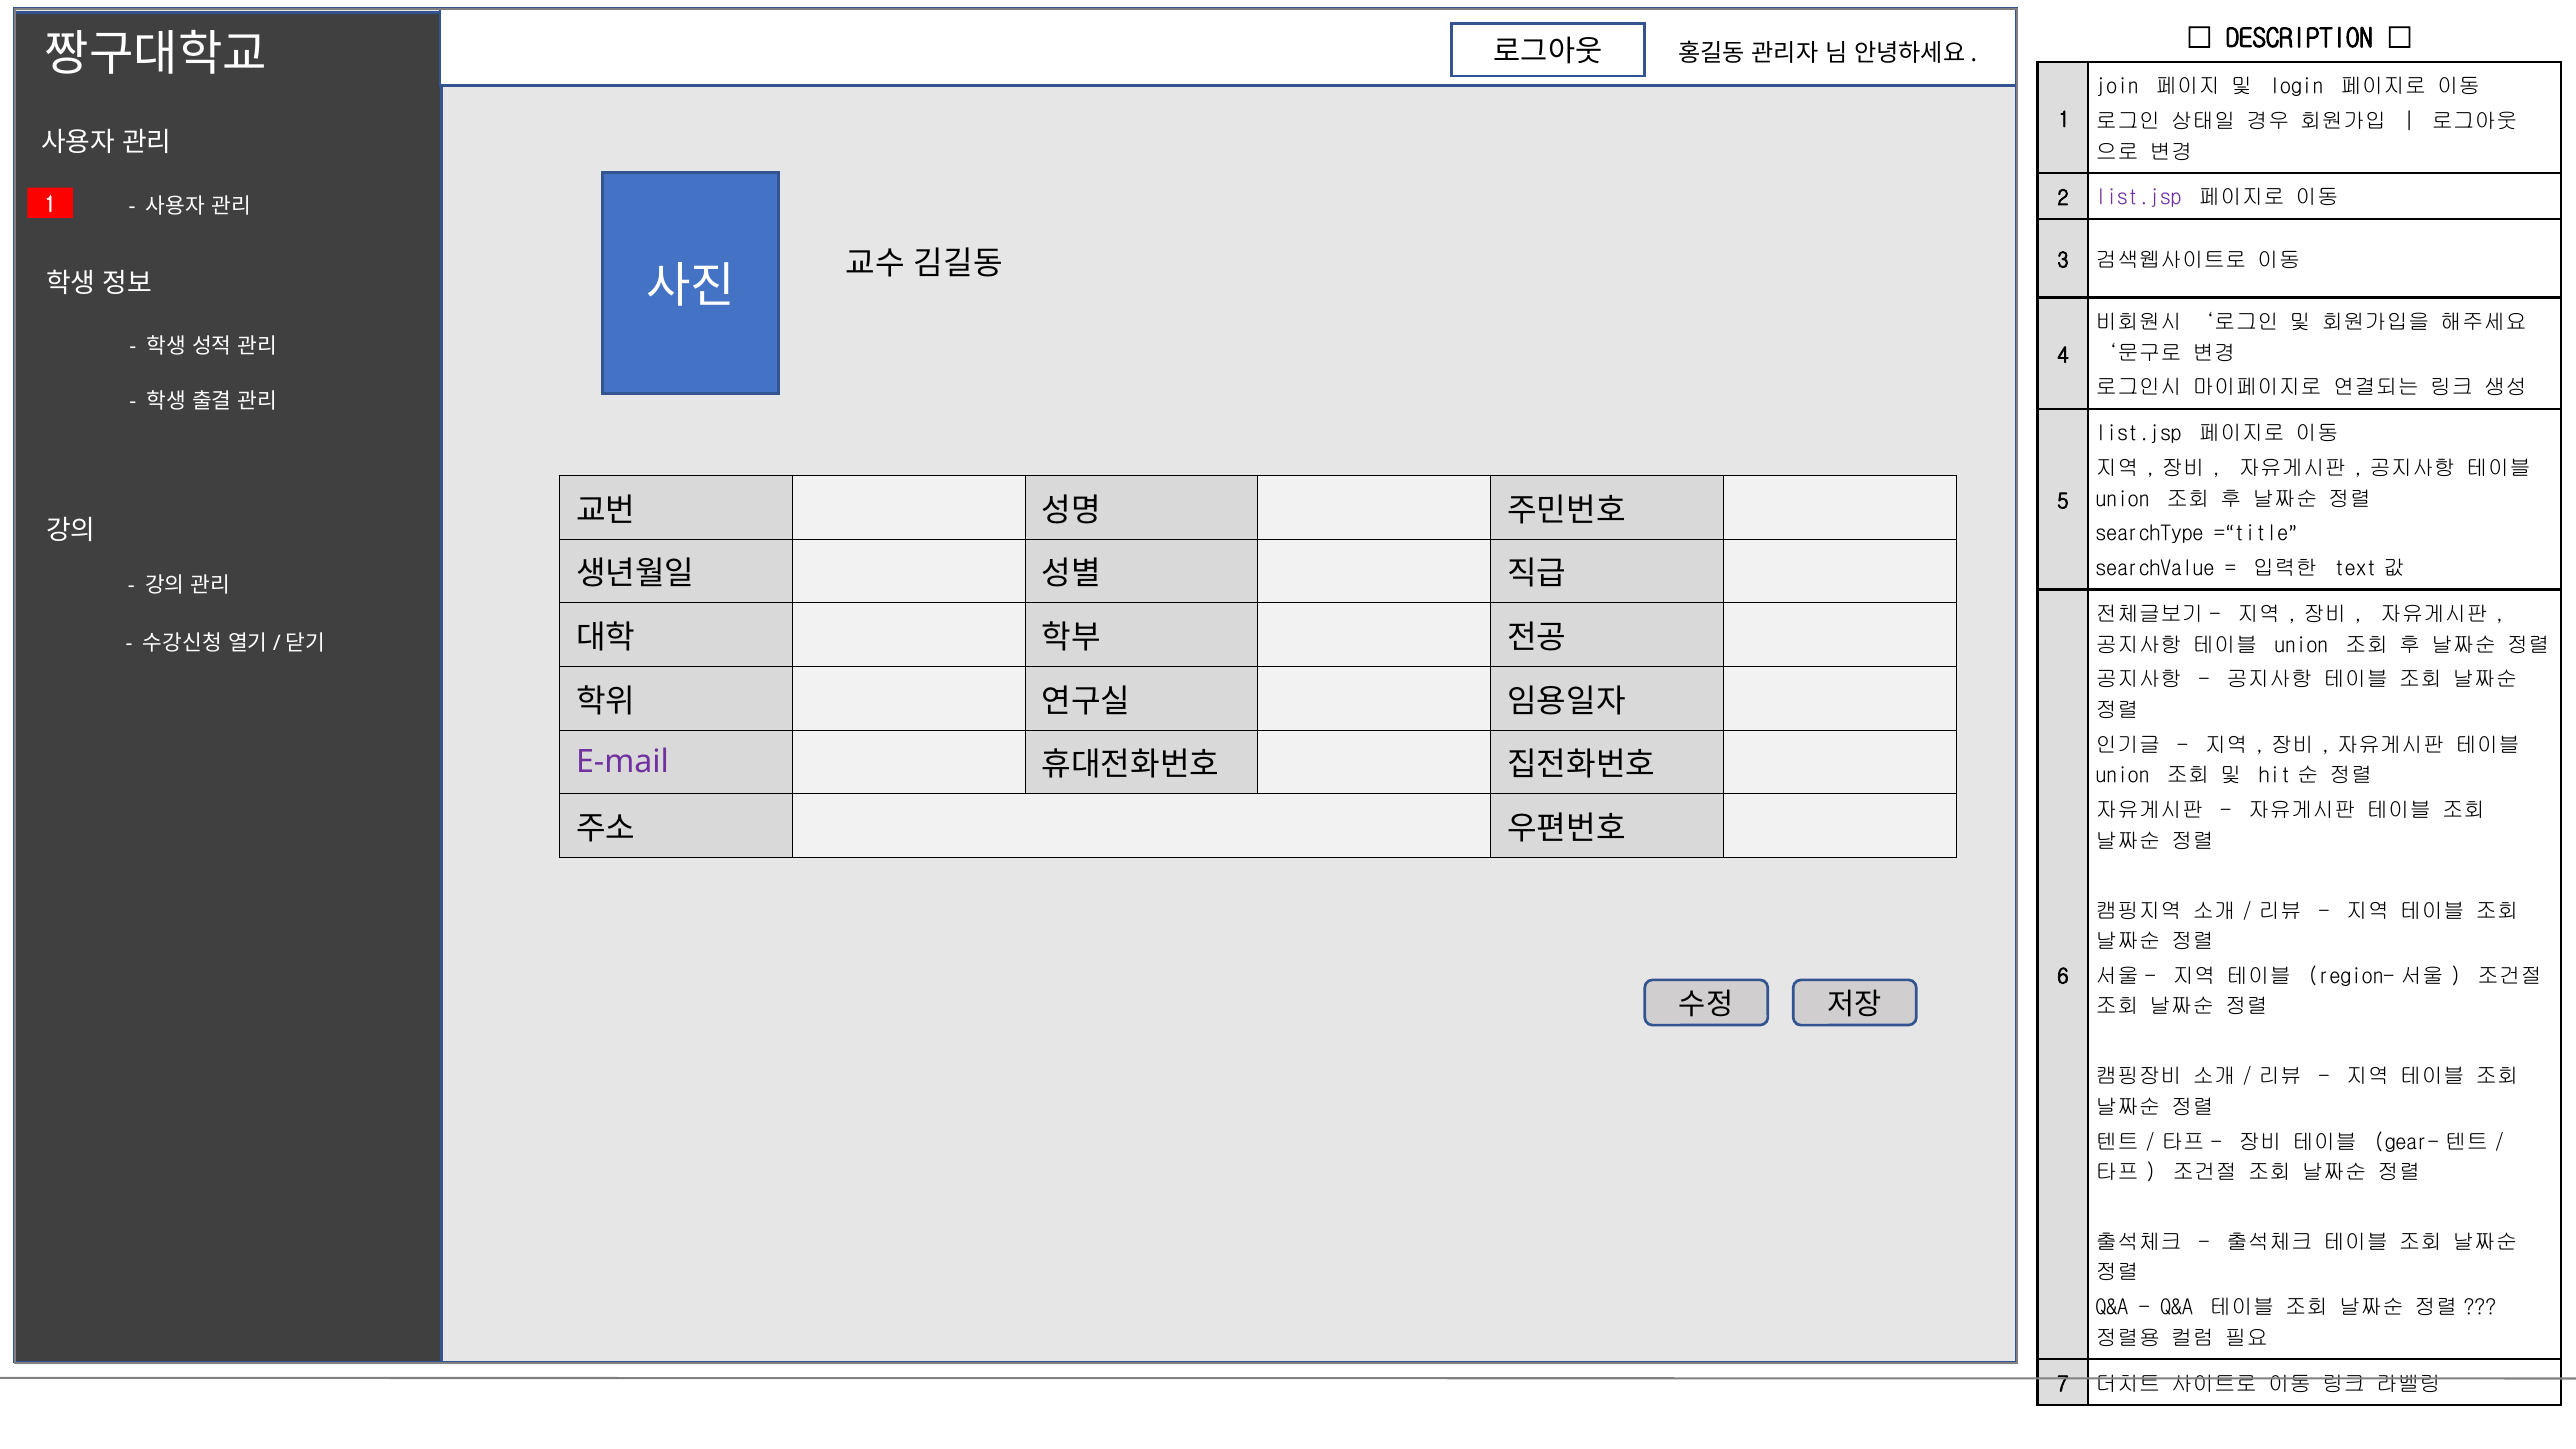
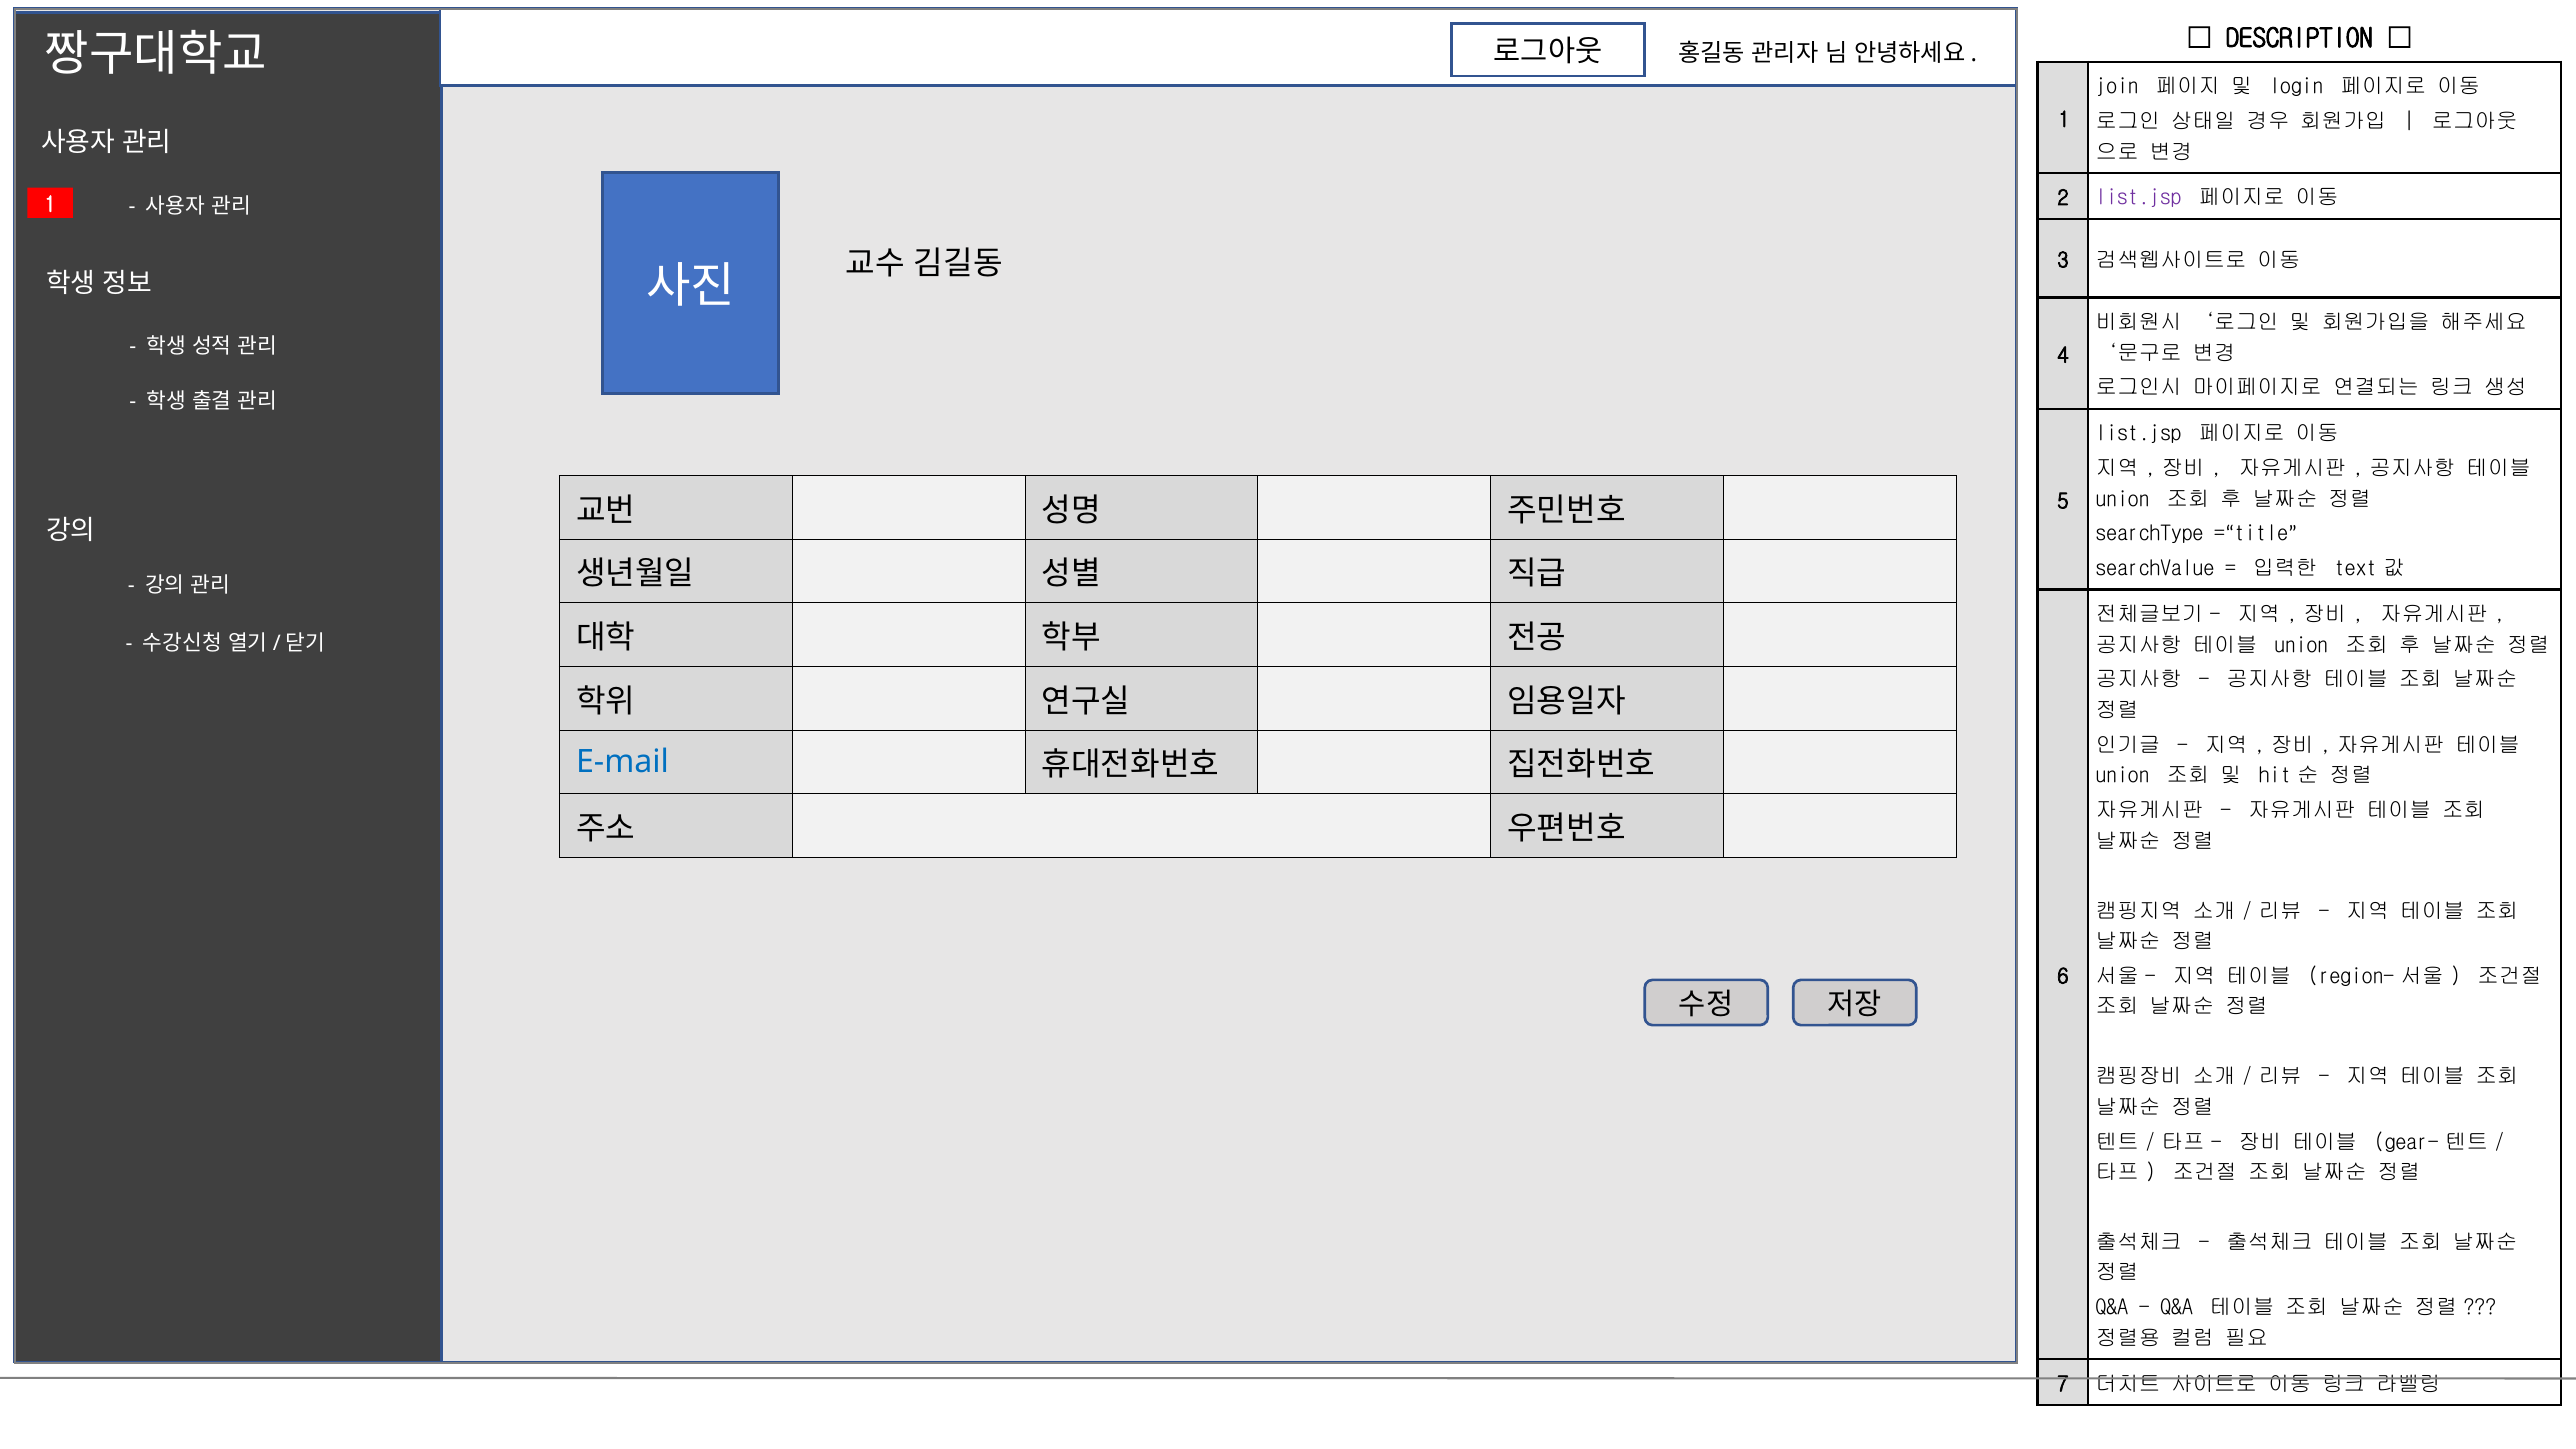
E-mail colour: purple -> blue
